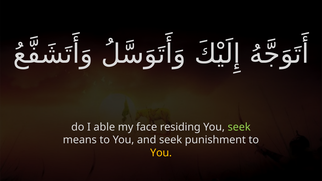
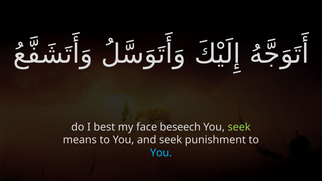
able: able -> best
residing: residing -> beseech
You at (161, 153) colour: yellow -> light blue
